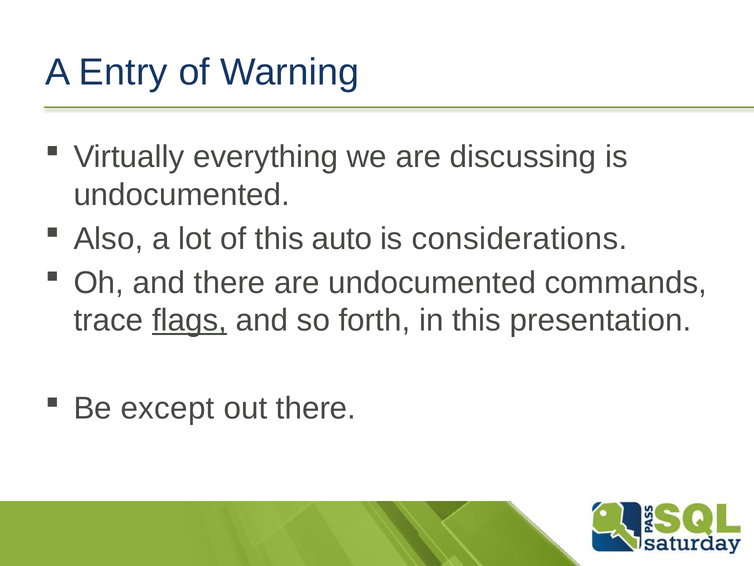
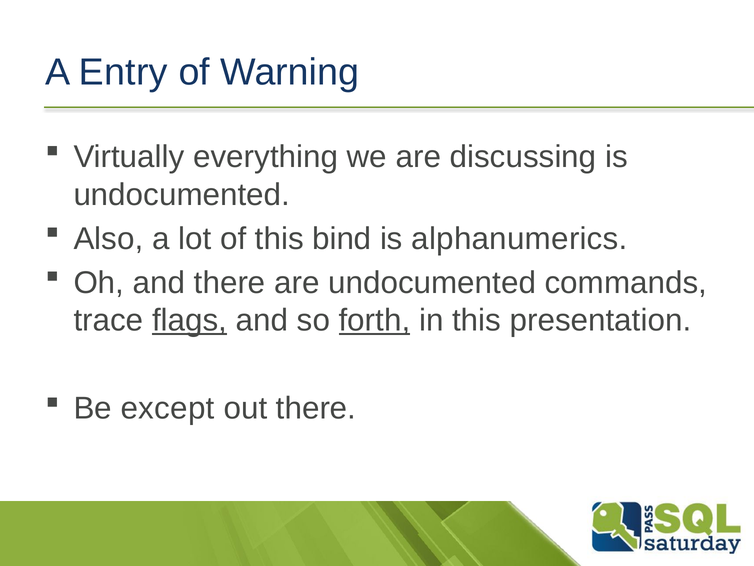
auto: auto -> bind
considerations: considerations -> alphanumerics
forth underline: none -> present
